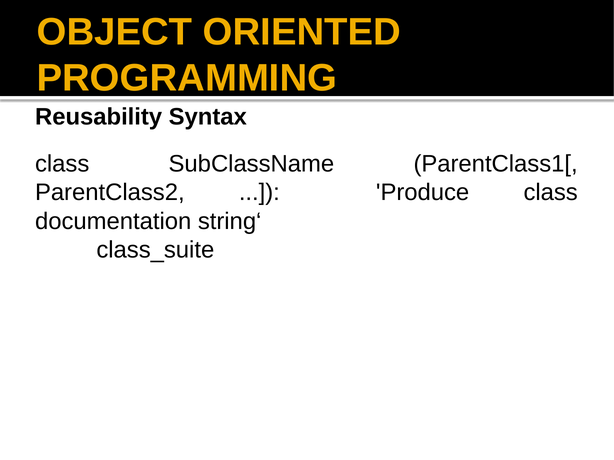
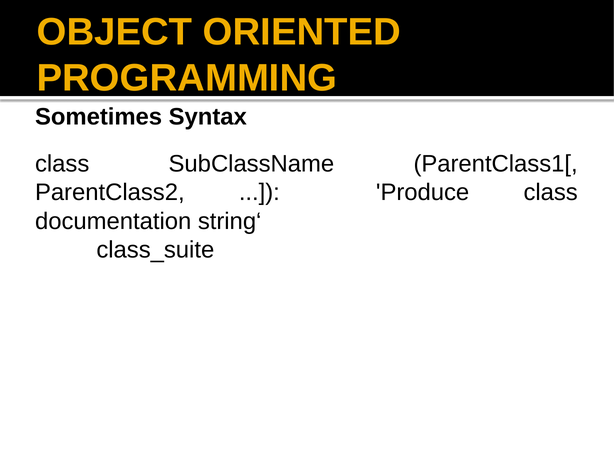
Reusability: Reusability -> Sometimes
